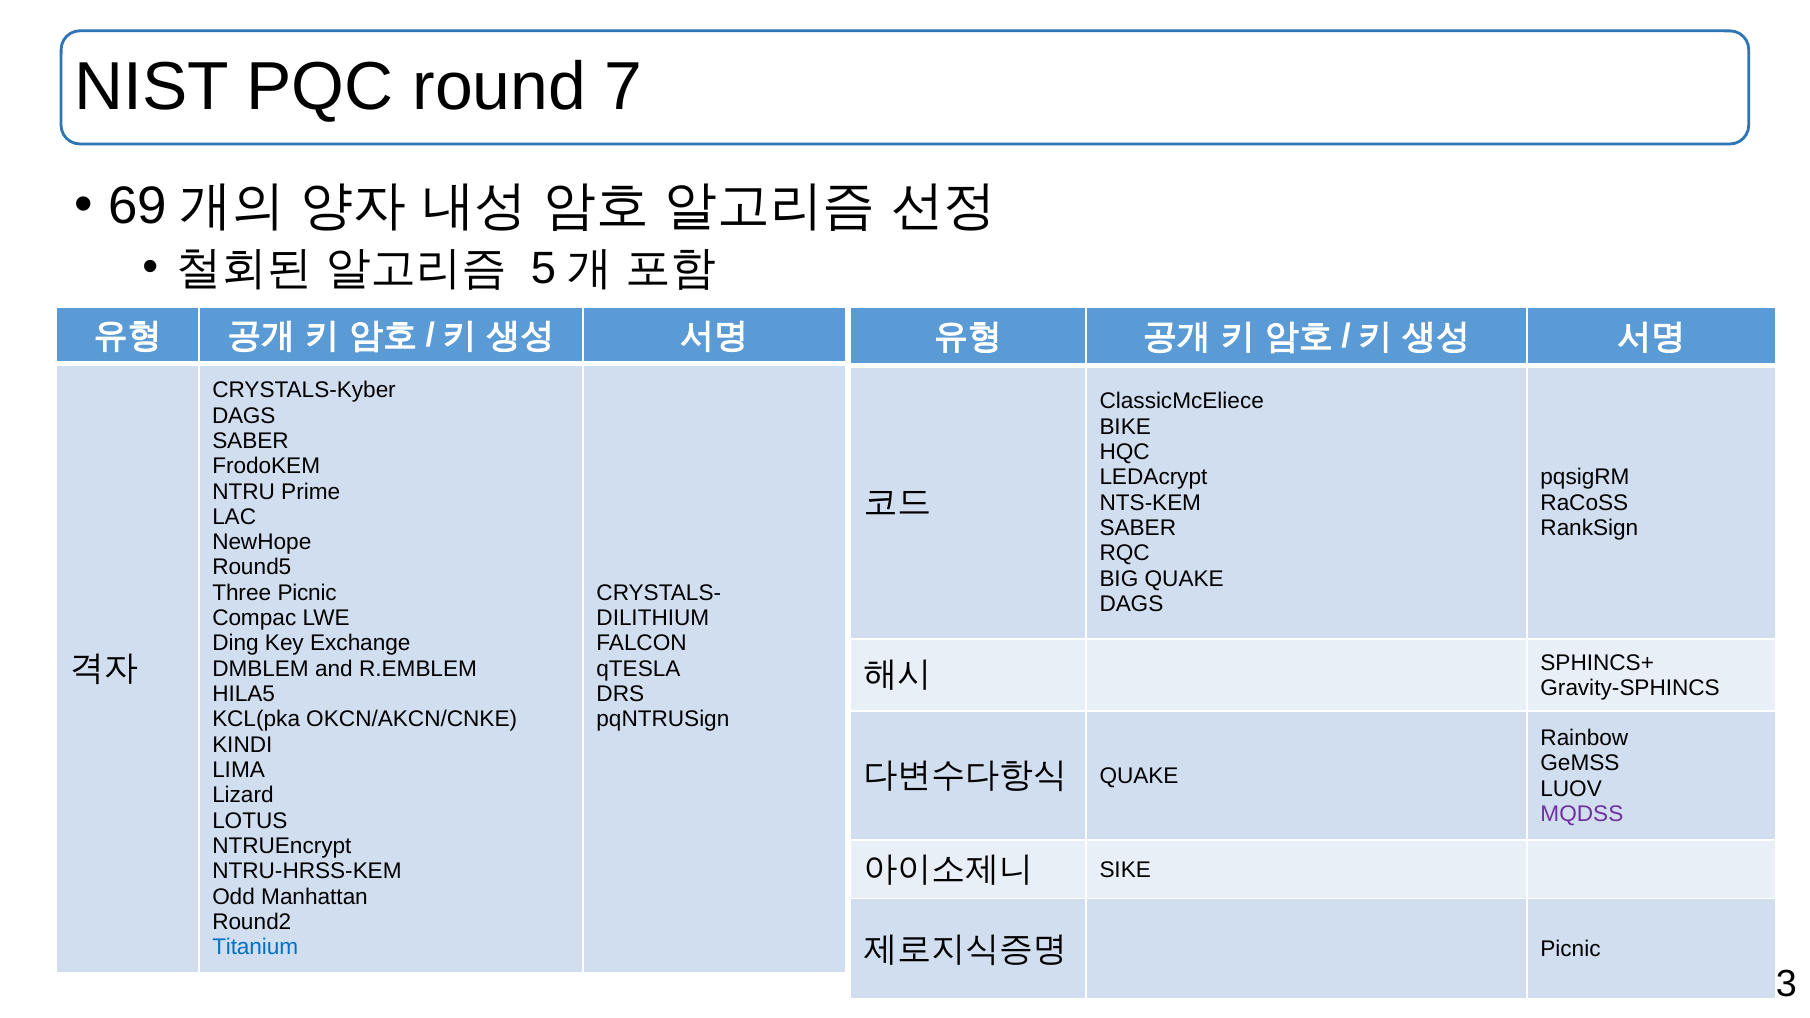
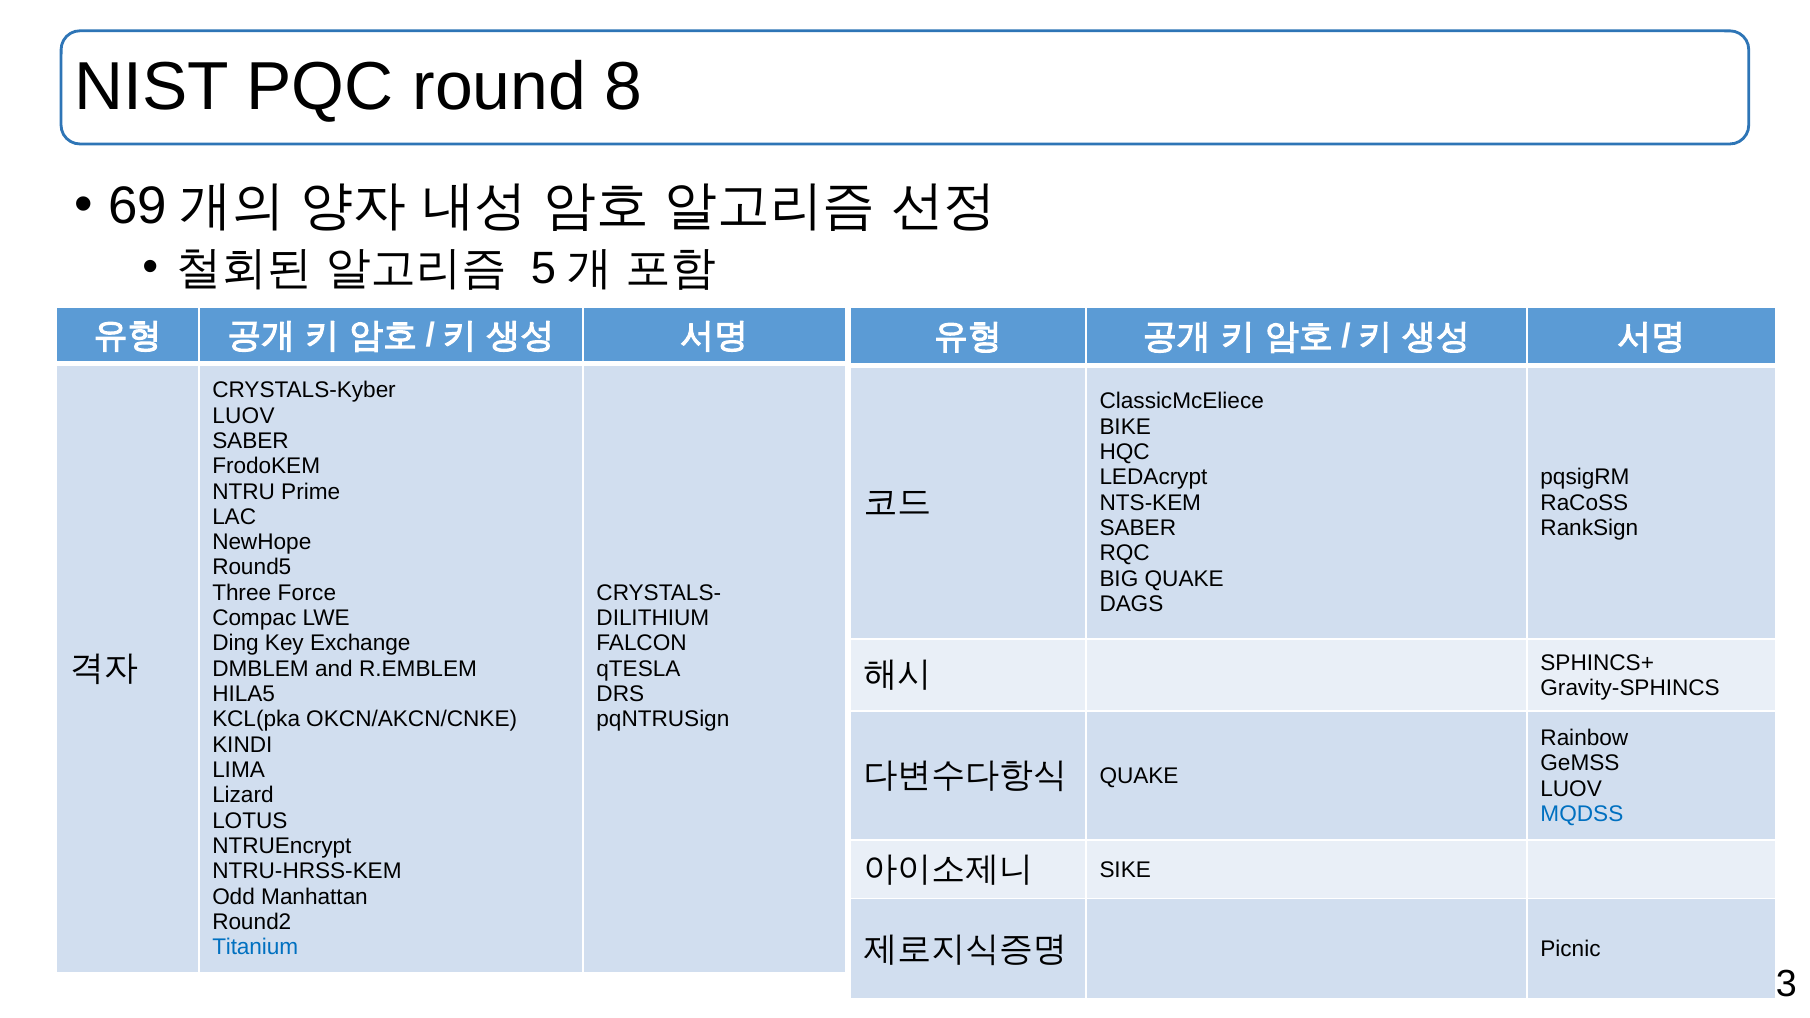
7: 7 -> 8
DAGS at (244, 416): DAGS -> LUOV
Three Picnic: Picnic -> Force
MQDSS colour: purple -> blue
